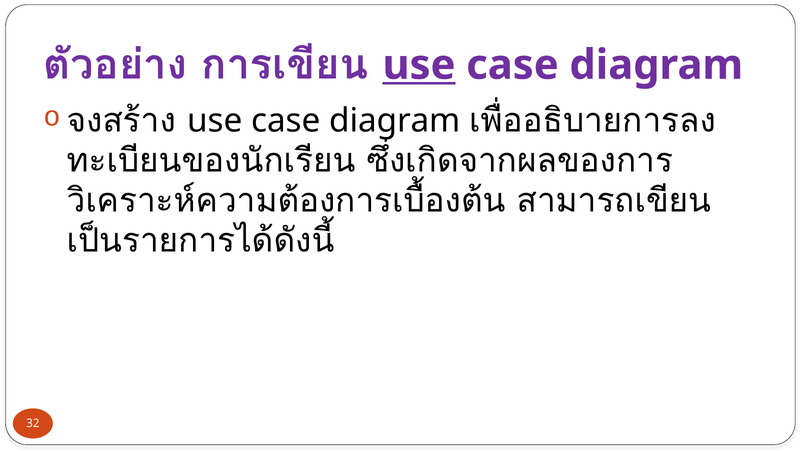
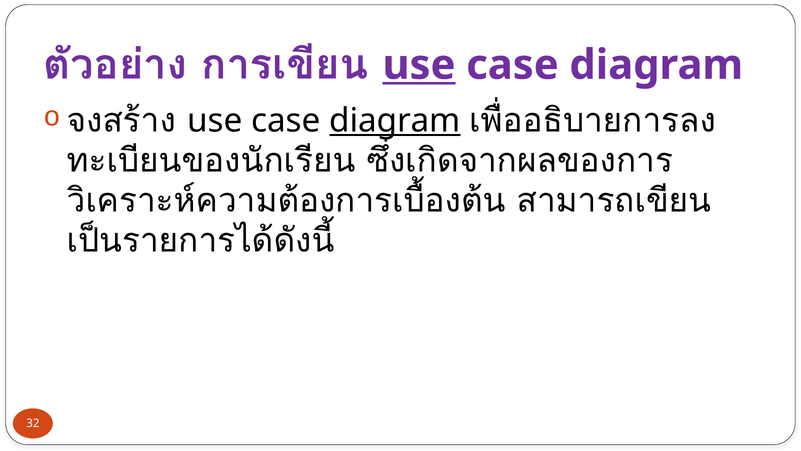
diagram at (395, 120) underline: none -> present
